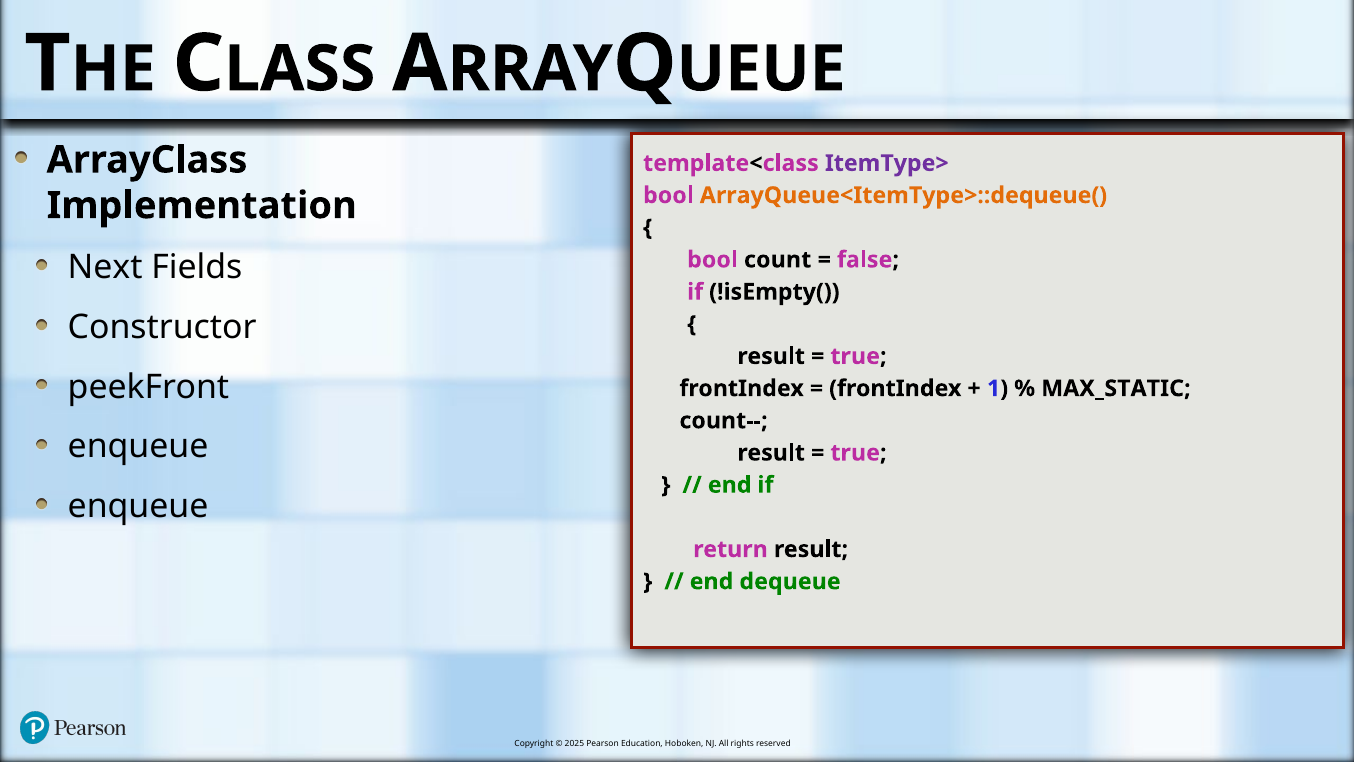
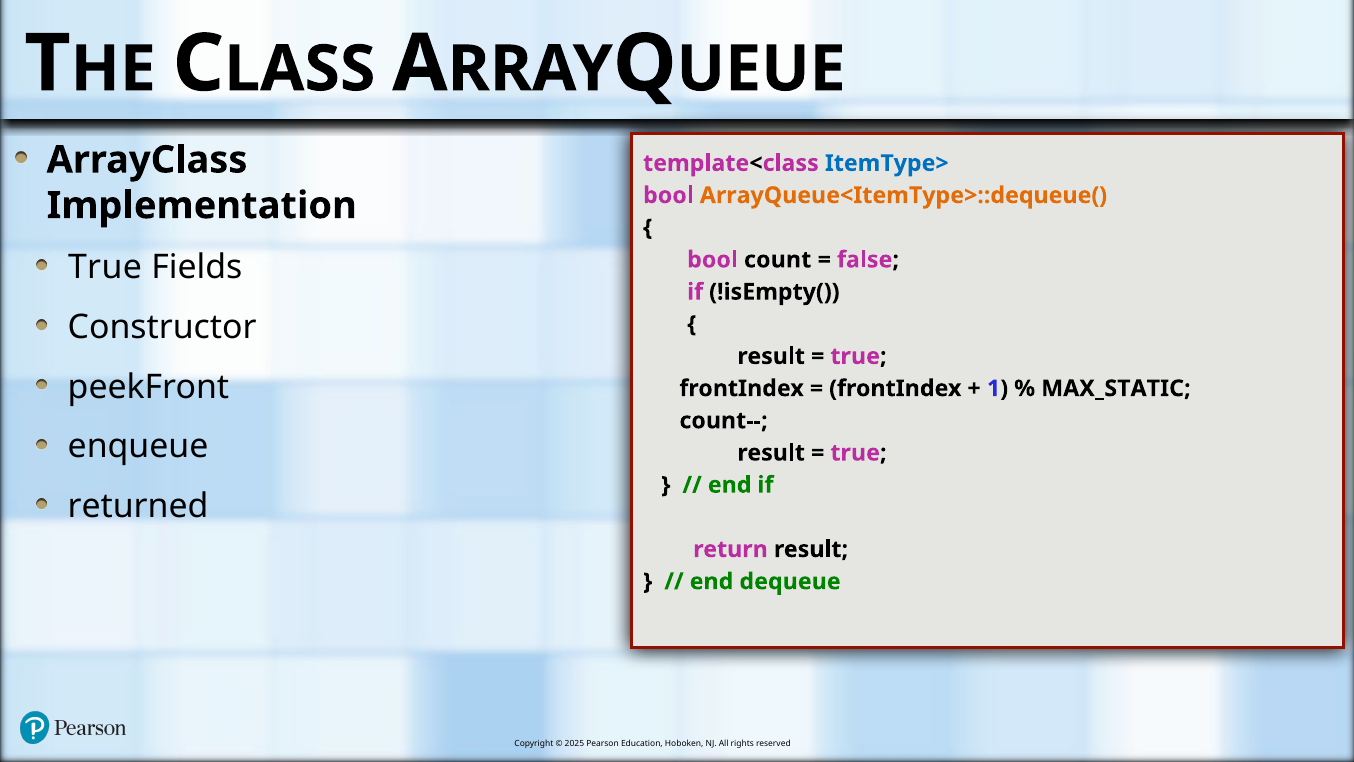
ItemType> colour: purple -> blue
Next at (105, 267): Next -> True
enqueue at (138, 506): enqueue -> returned
